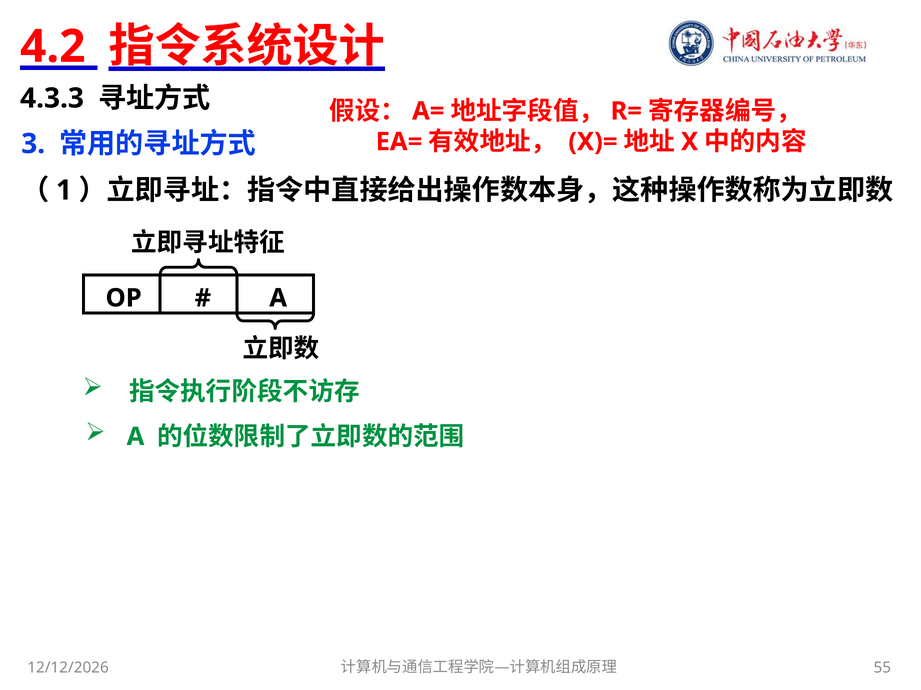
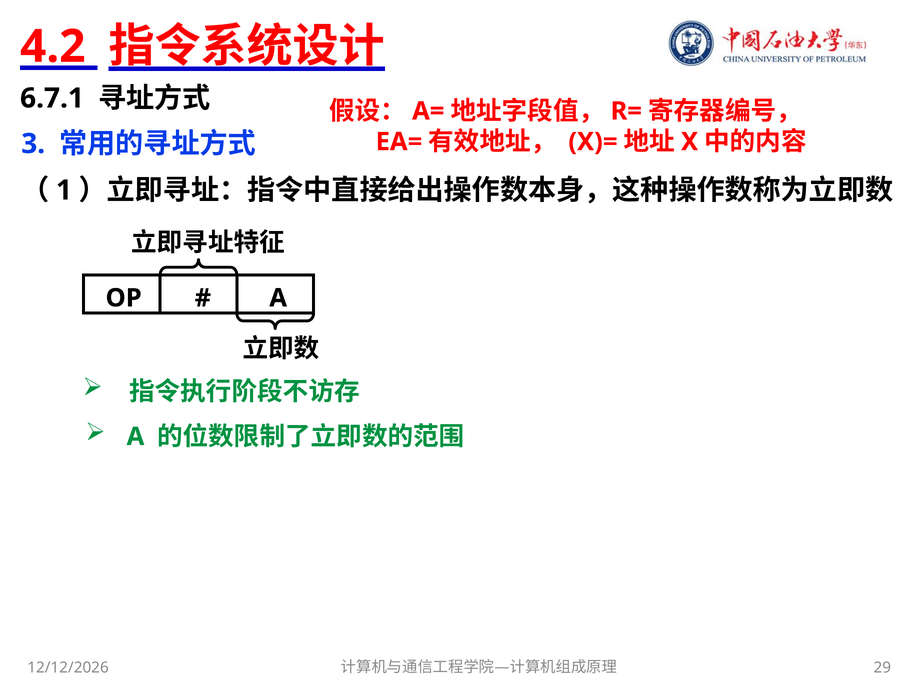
4.3.3: 4.3.3 -> 6.7.1
55: 55 -> 29
